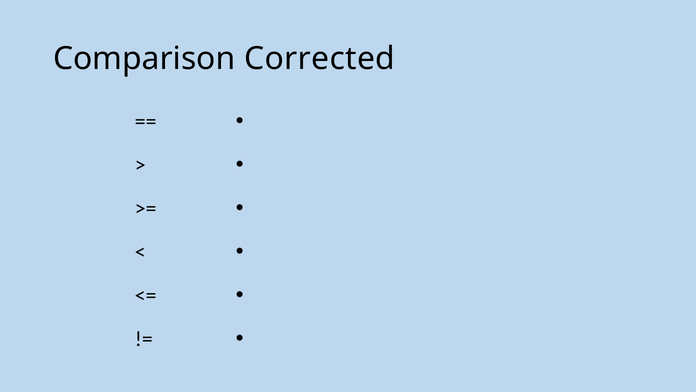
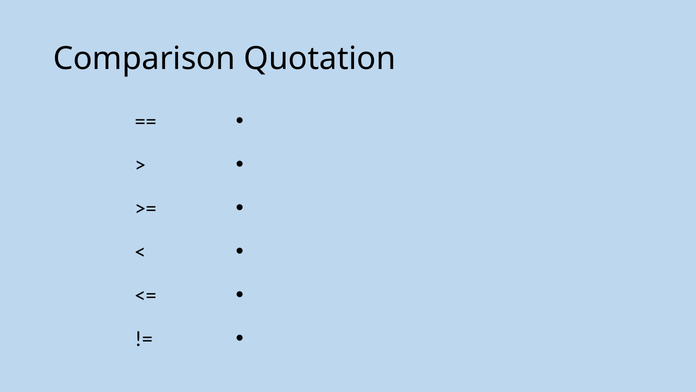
Corrected: Corrected -> Quotation
